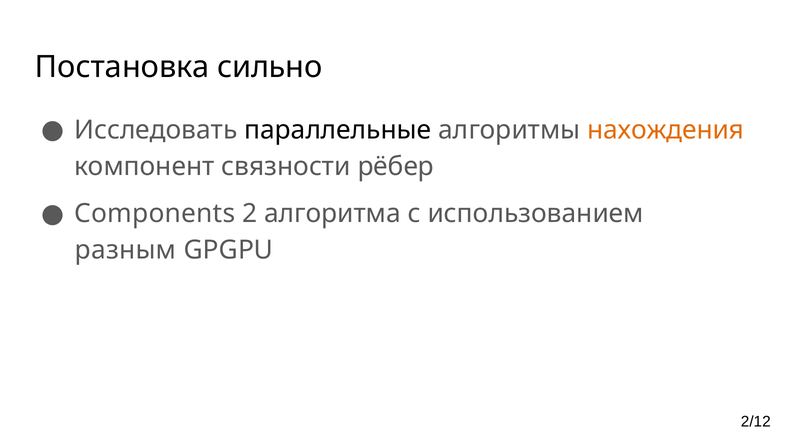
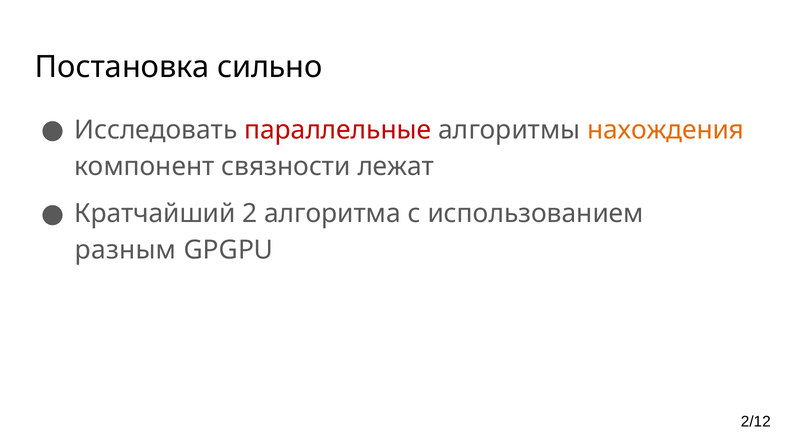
параллельные colour: black -> red
рёбер: рёбер -> лежат
Components: Components -> Кратчайший
